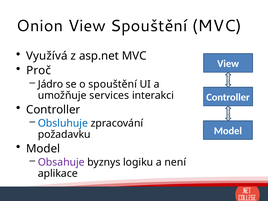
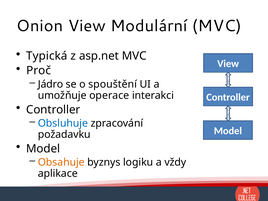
View Spouštění: Spouštění -> Modulární
Využívá: Využívá -> Typická
services: services -> operace
Obsahuje colour: purple -> orange
není: není -> vždy
